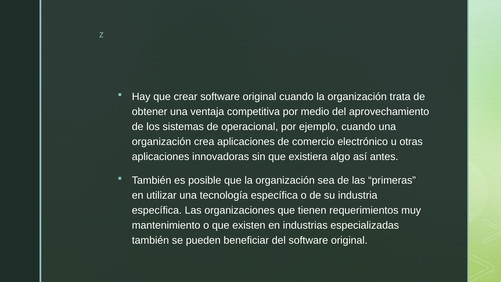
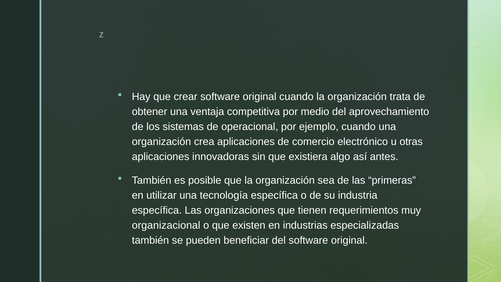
mantenimiento: mantenimiento -> organizacional
